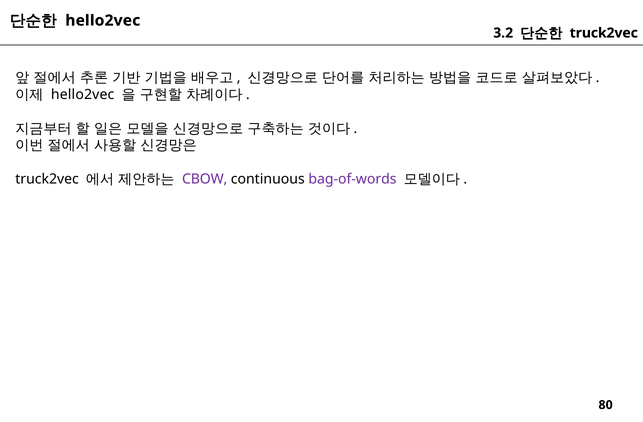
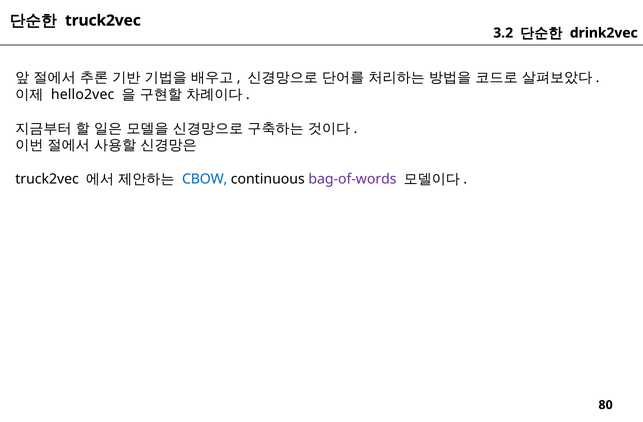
hello2vec at (103, 21): hello2vec -> truck2vec
truck2vec at (604, 33): truck2vec -> drink2vec
CBOW colour: purple -> blue
